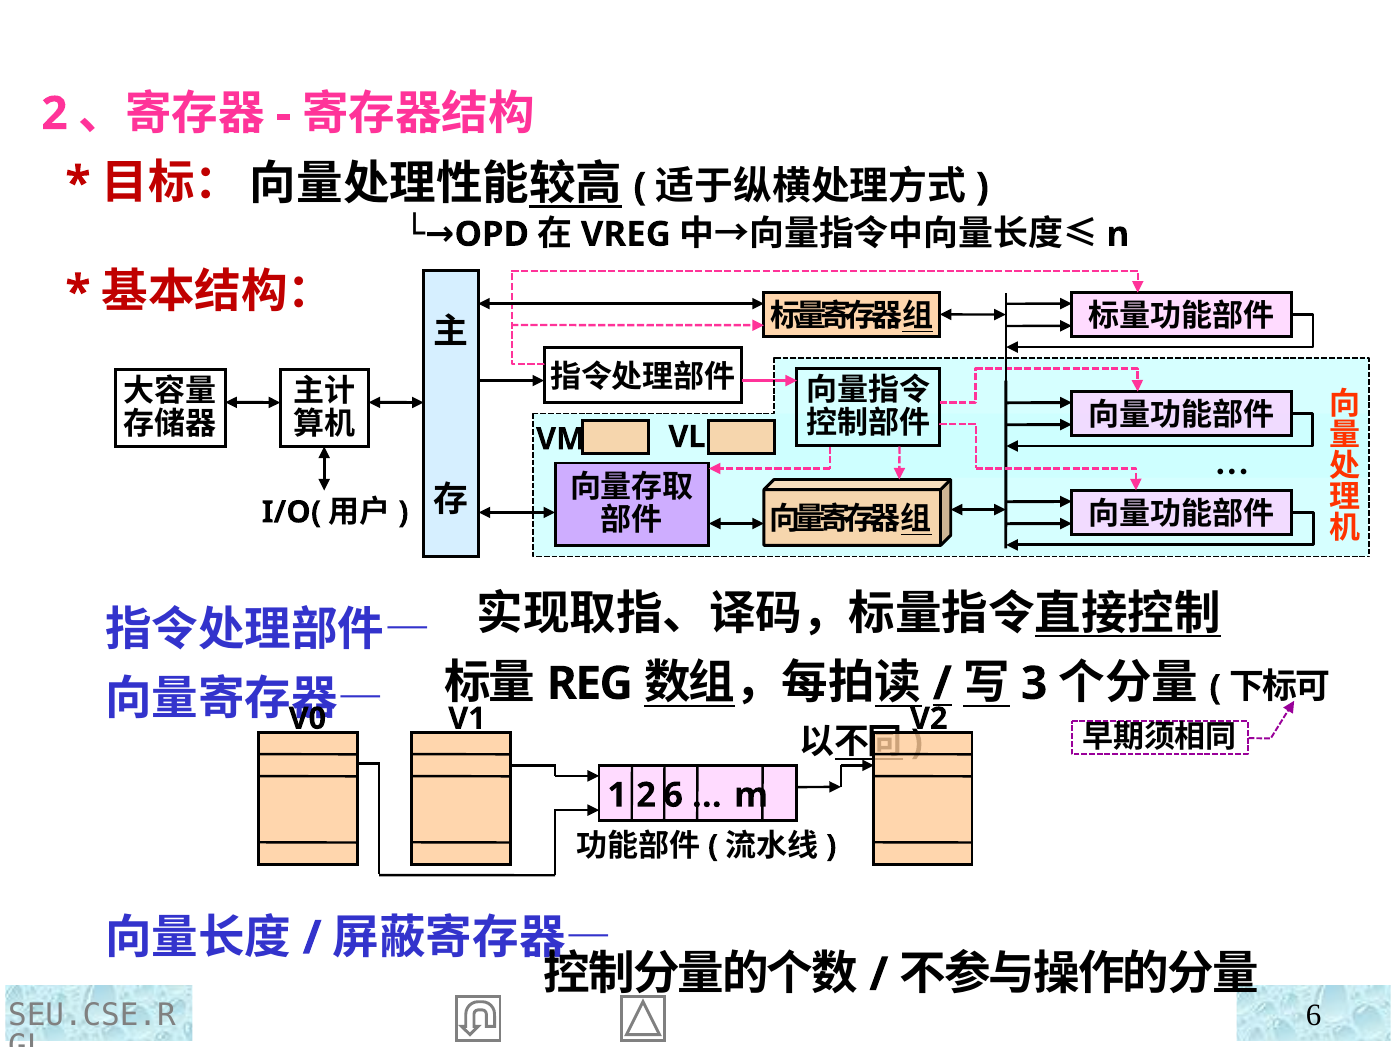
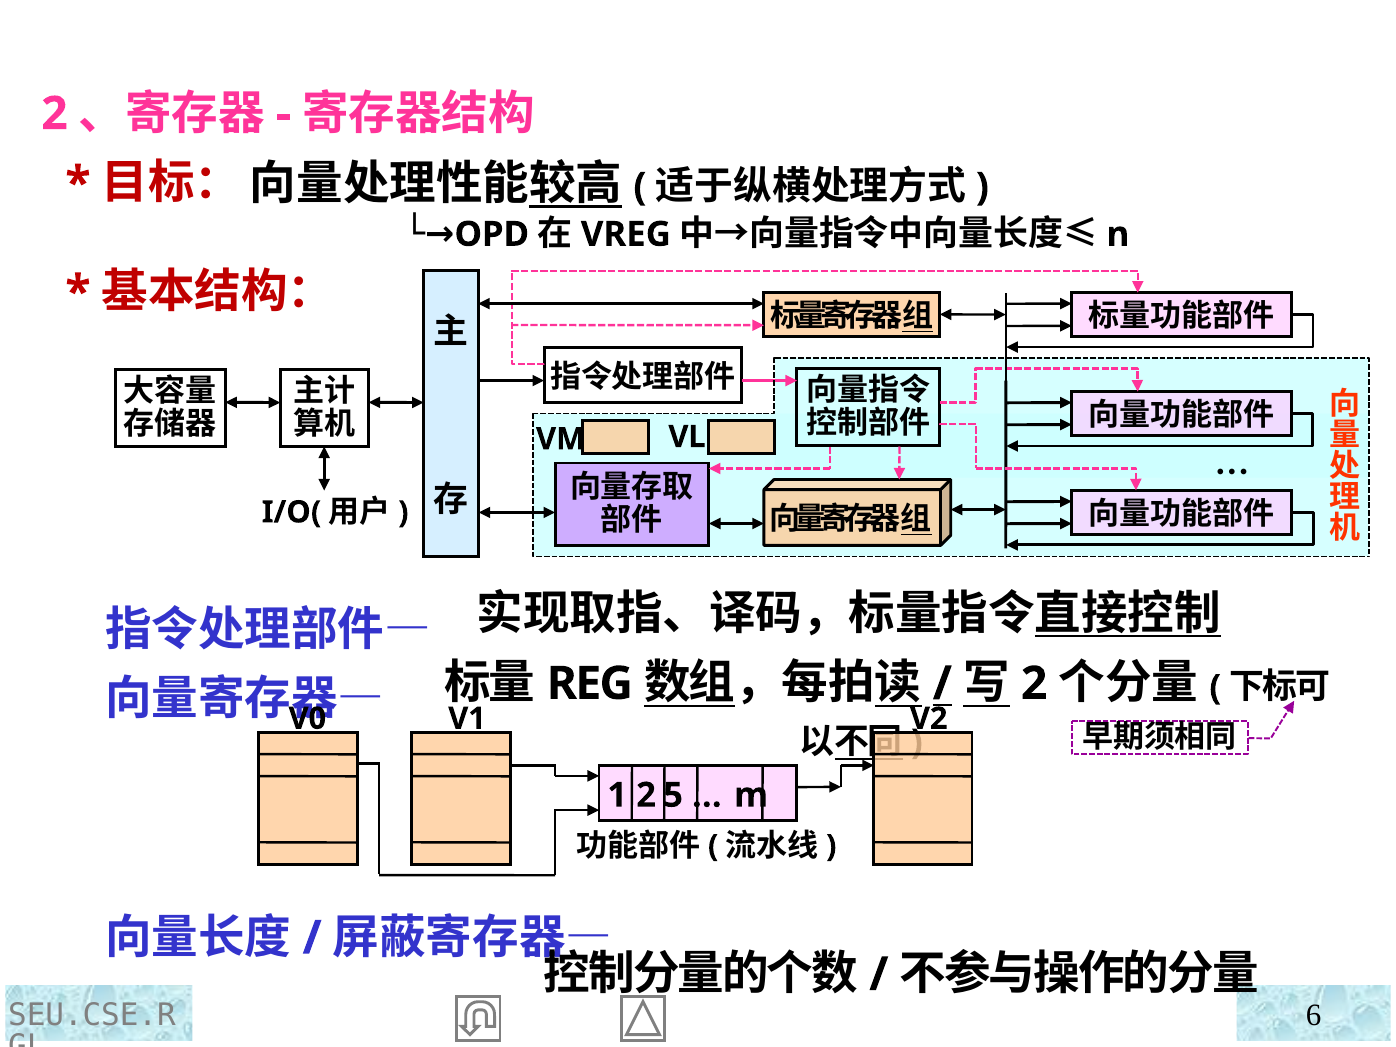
3 at (1034, 684): 3 -> 2
2 6: 6 -> 5
